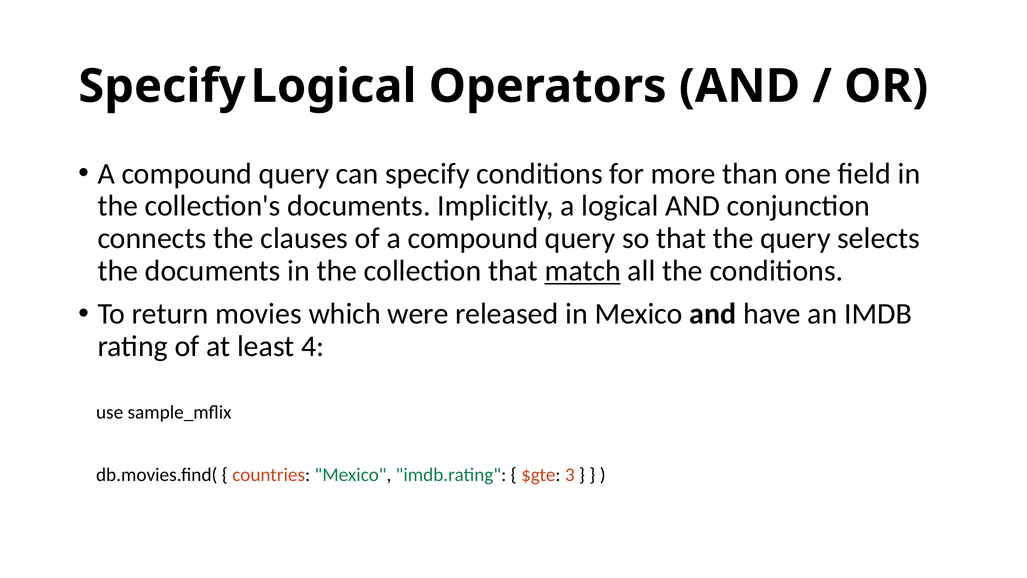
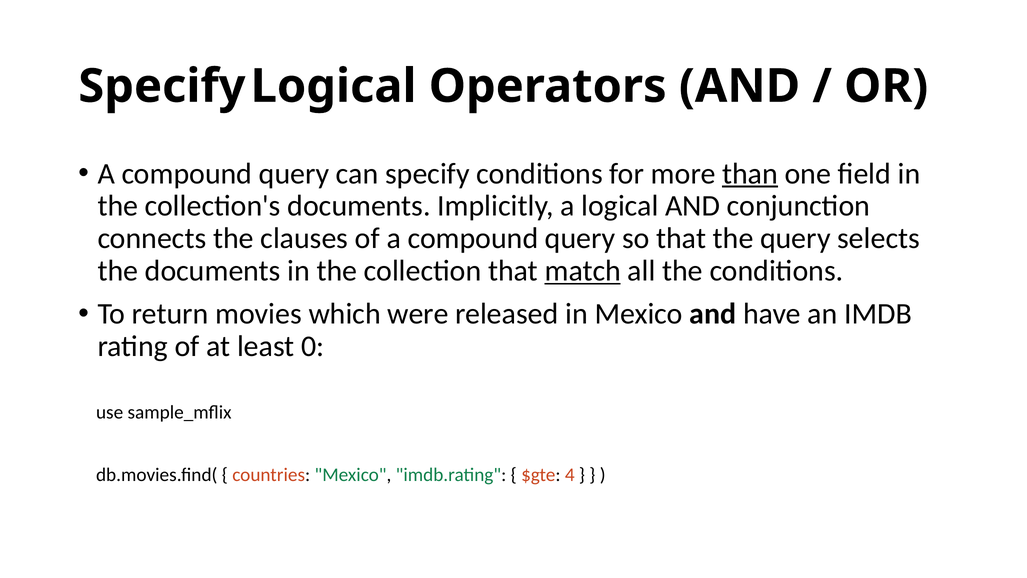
than underline: none -> present
4: 4 -> 0
3: 3 -> 4
